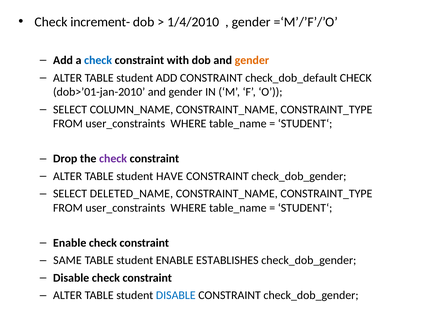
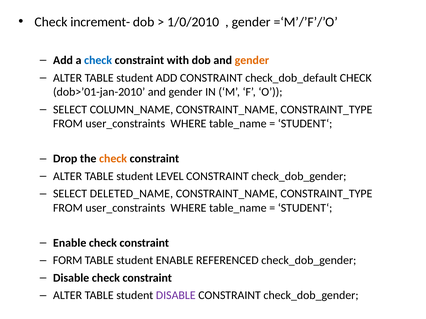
1/4/2010: 1/4/2010 -> 1/0/2010
check at (113, 159) colour: purple -> orange
HAVE: HAVE -> LEVEL
SAME: SAME -> FORM
ESTABLISHES: ESTABLISHES -> REFERENCED
DISABLE at (176, 296) colour: blue -> purple
